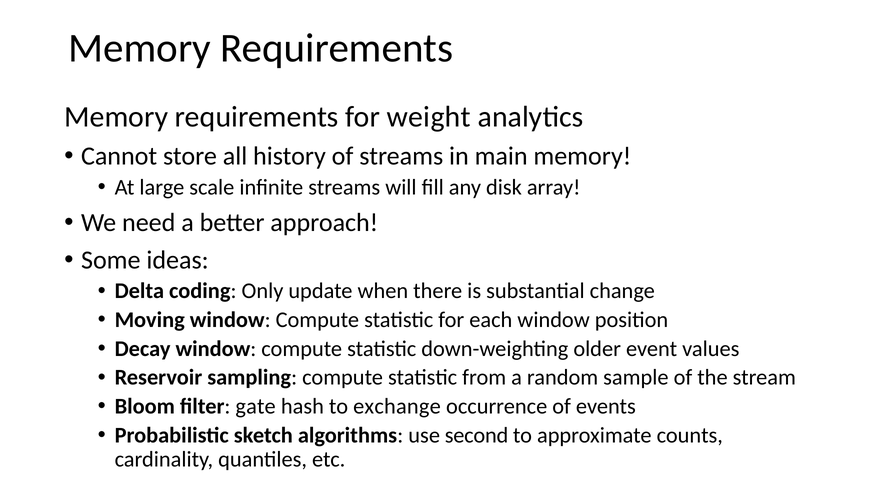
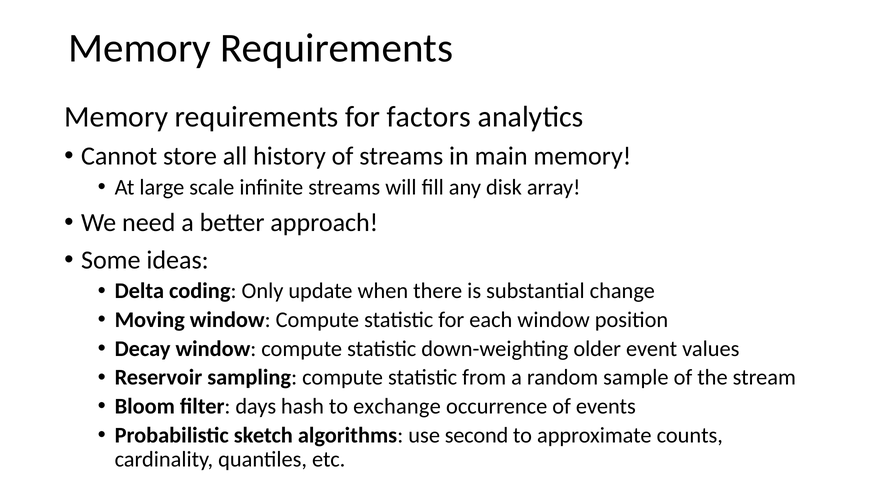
weight: weight -> factors
gate: gate -> days
